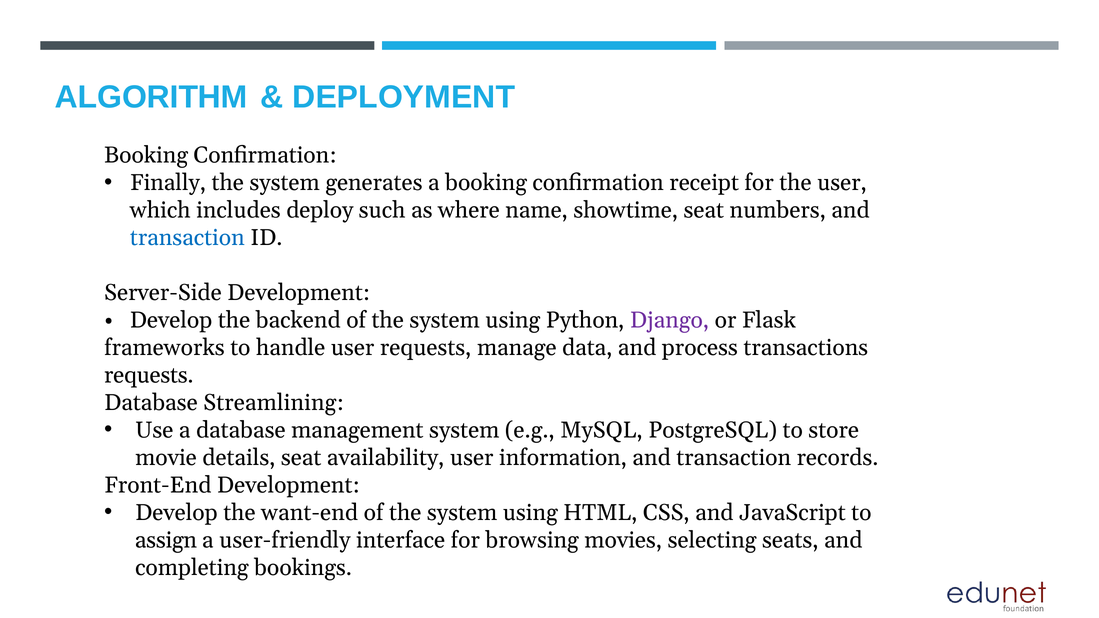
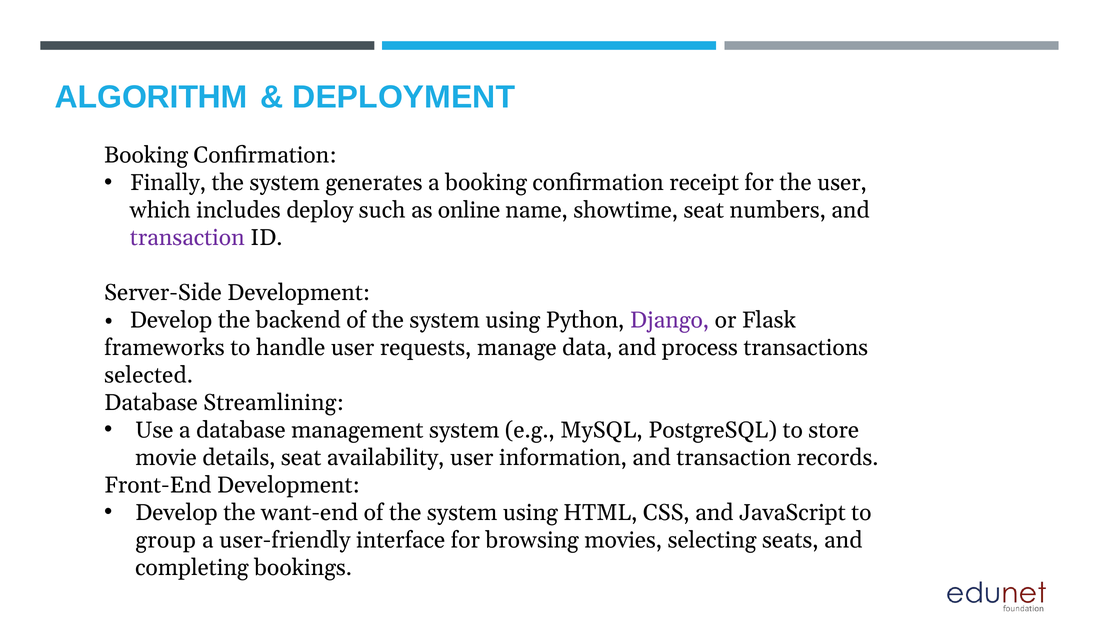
where: where -> online
transaction at (187, 238) colour: blue -> purple
requests at (149, 375): requests -> selected
assign: assign -> group
